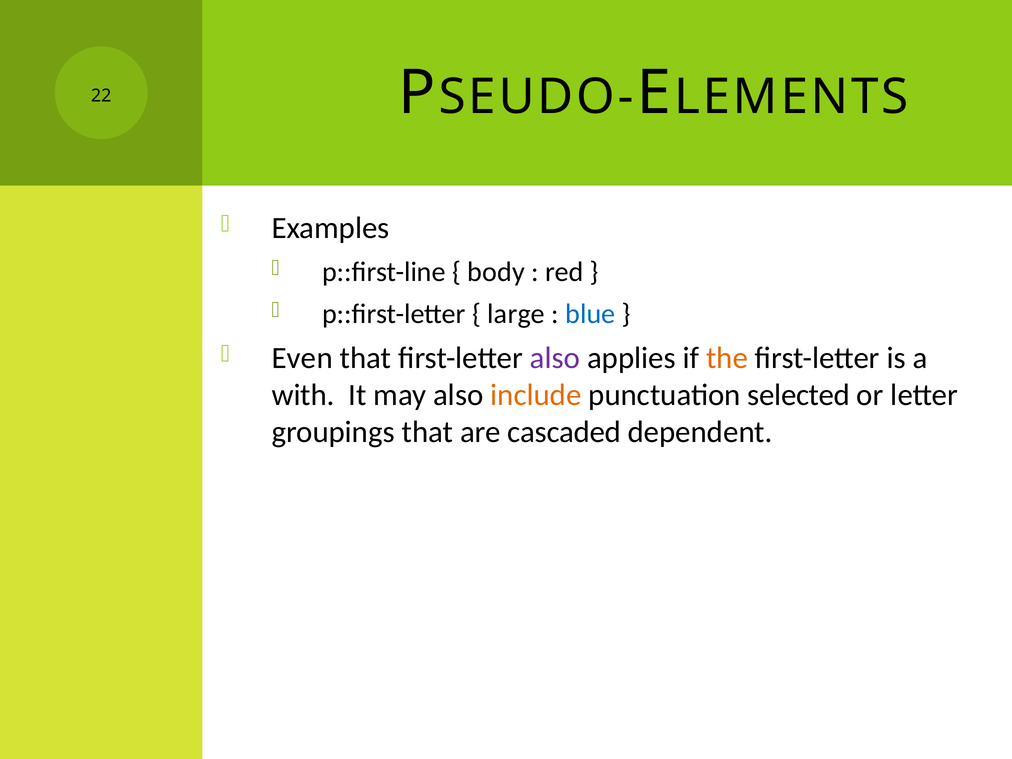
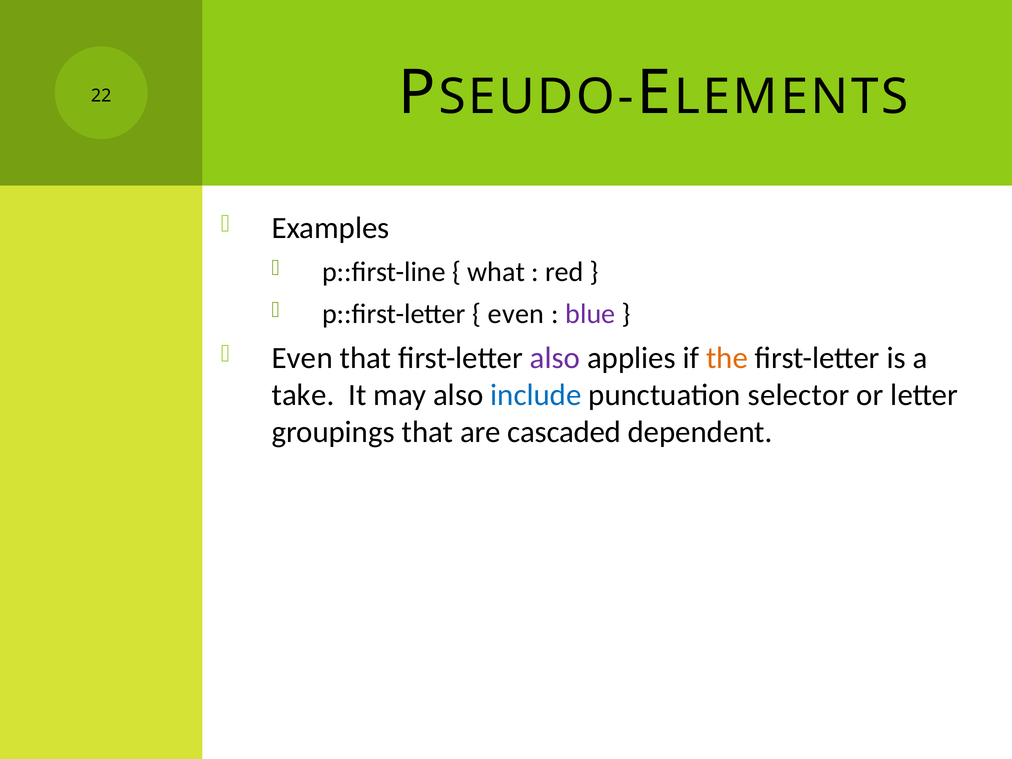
body: body -> what
large at (516, 314): large -> even
blue colour: blue -> purple
with: with -> take
include colour: orange -> blue
selected: selected -> selector
